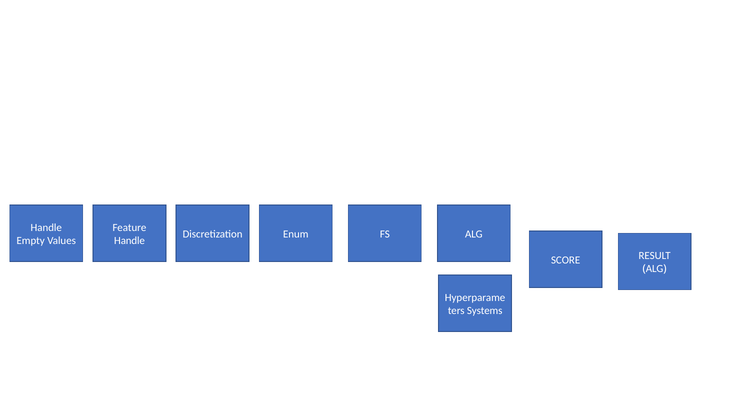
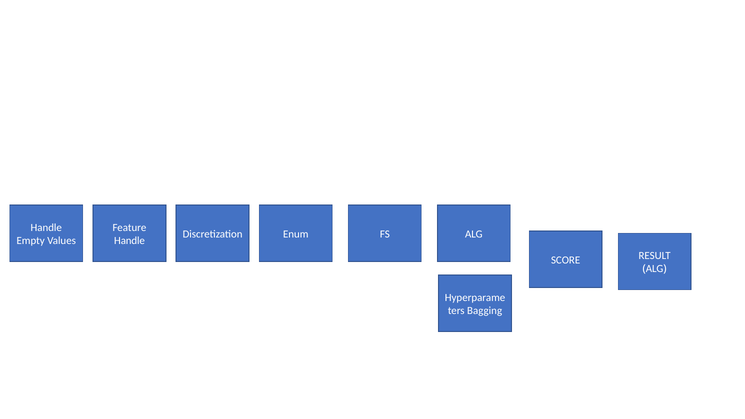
Systems: Systems -> Bagging
